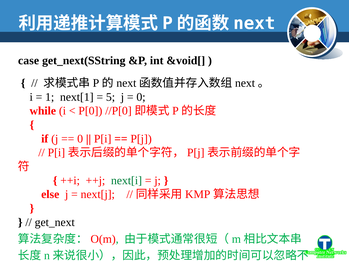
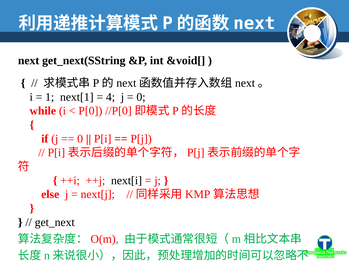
case: case -> next
5: 5 -> 4
next[i colour: green -> black
